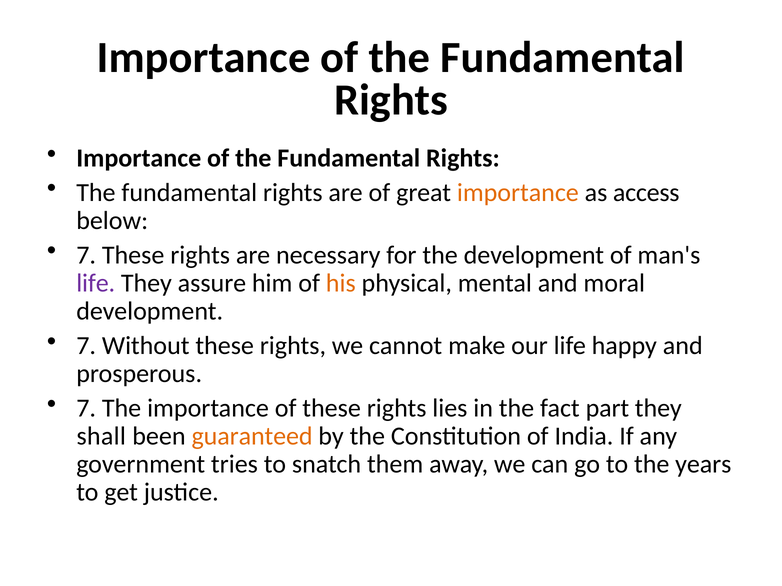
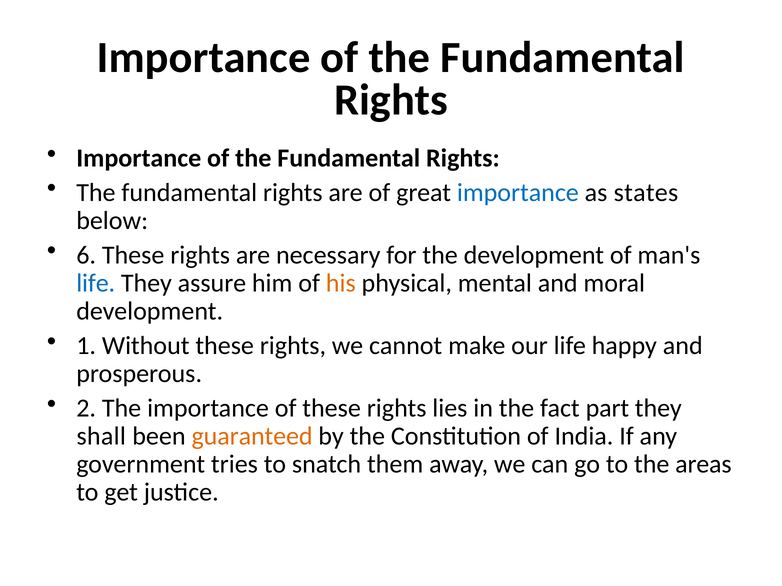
importance at (518, 193) colour: orange -> blue
access: access -> states
7 at (86, 255): 7 -> 6
life at (96, 283) colour: purple -> blue
7 at (86, 346): 7 -> 1
7 at (86, 408): 7 -> 2
years: years -> areas
